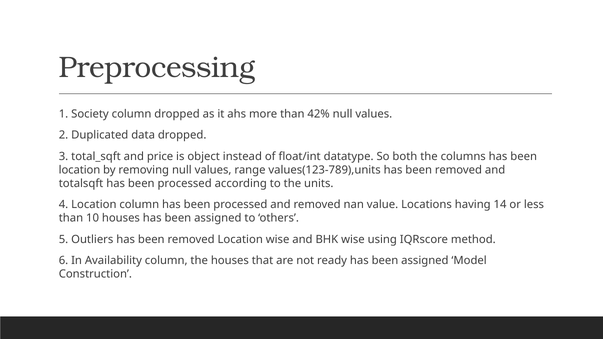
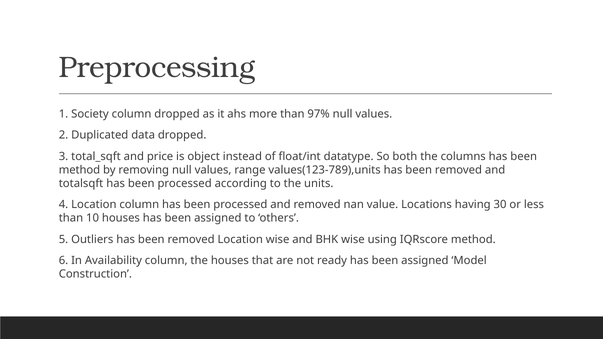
42%: 42% -> 97%
location at (79, 170): location -> method
14: 14 -> 30
